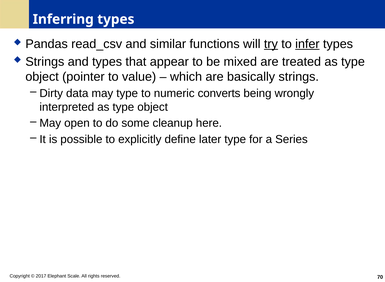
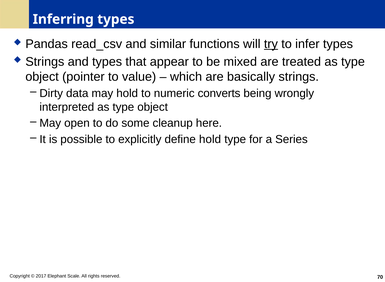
infer underline: present -> none
may type: type -> hold
define later: later -> hold
